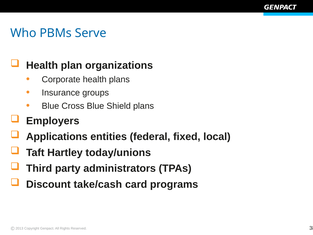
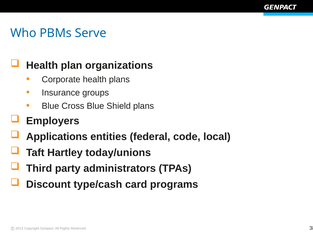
fixed: fixed -> code
take/cash: take/cash -> type/cash
